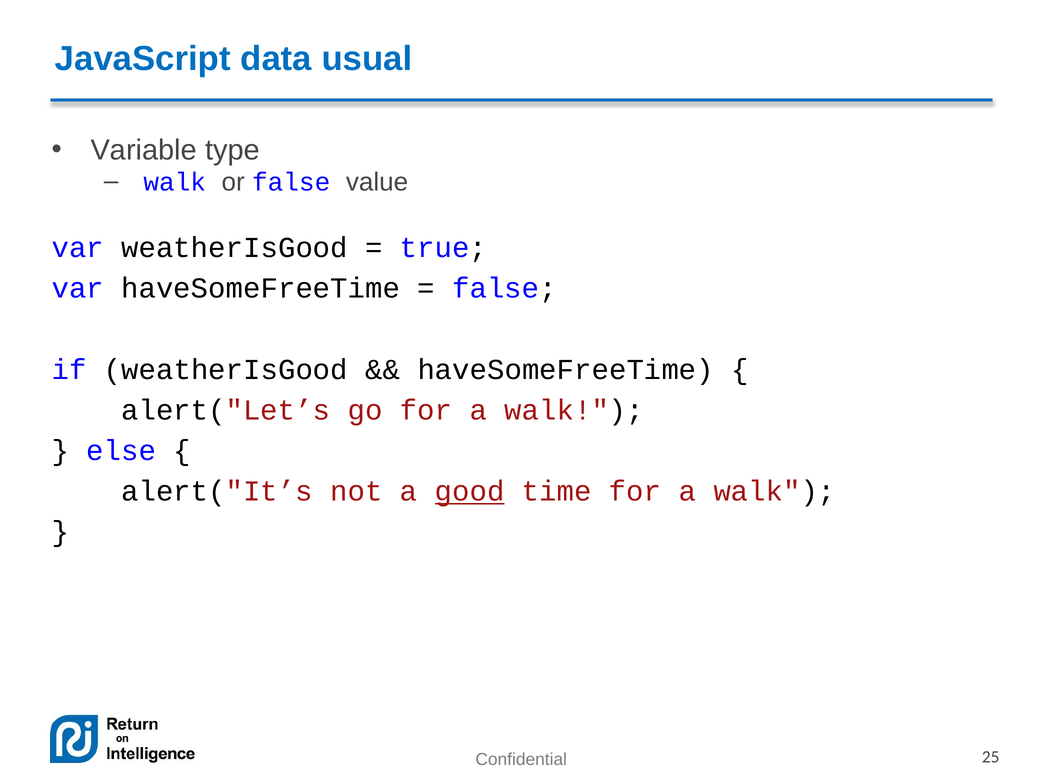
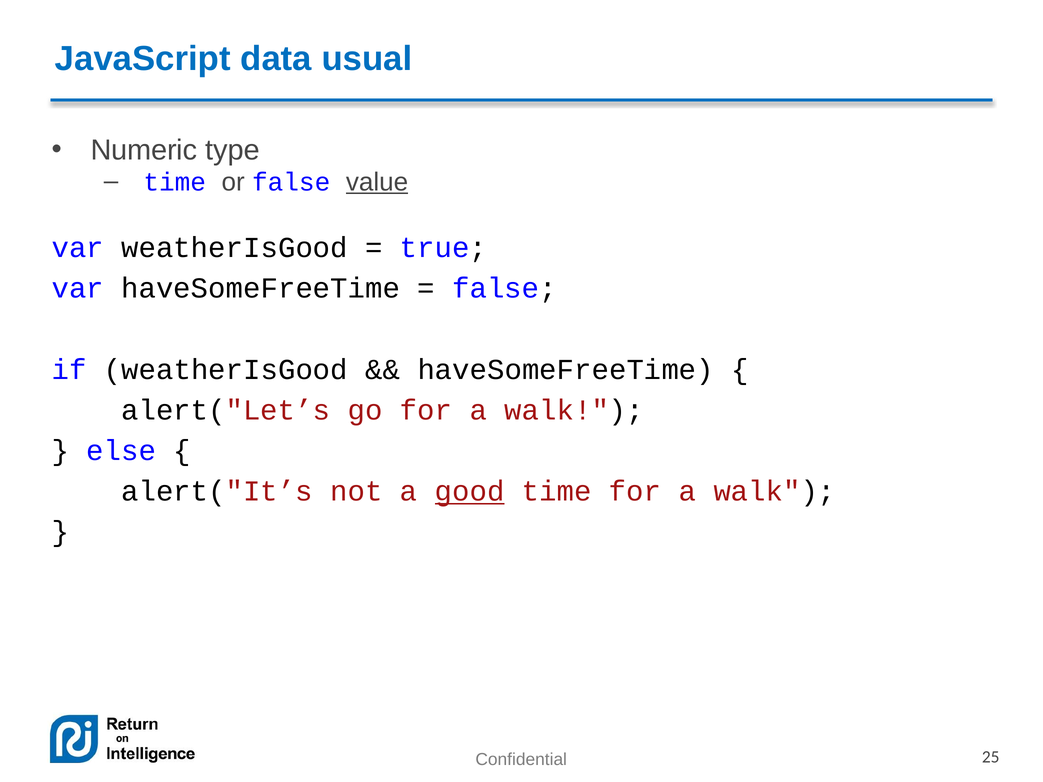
Variable: Variable -> Numeric
walk at (175, 182): walk -> time
value underline: none -> present
